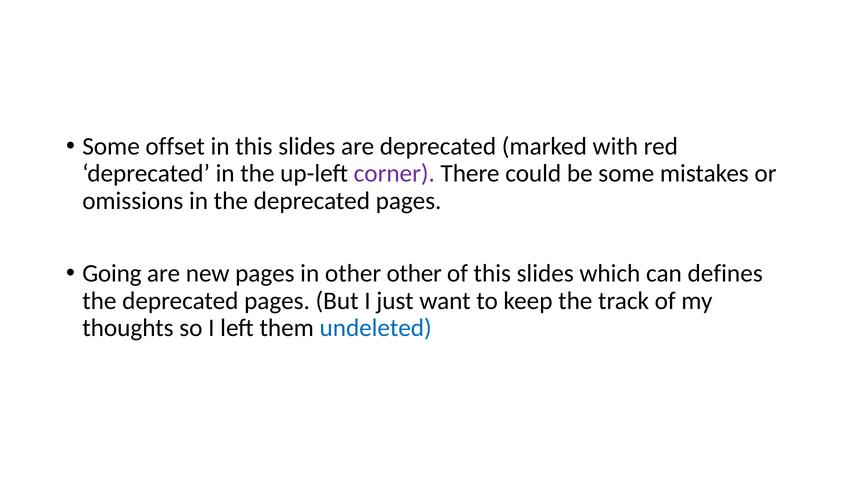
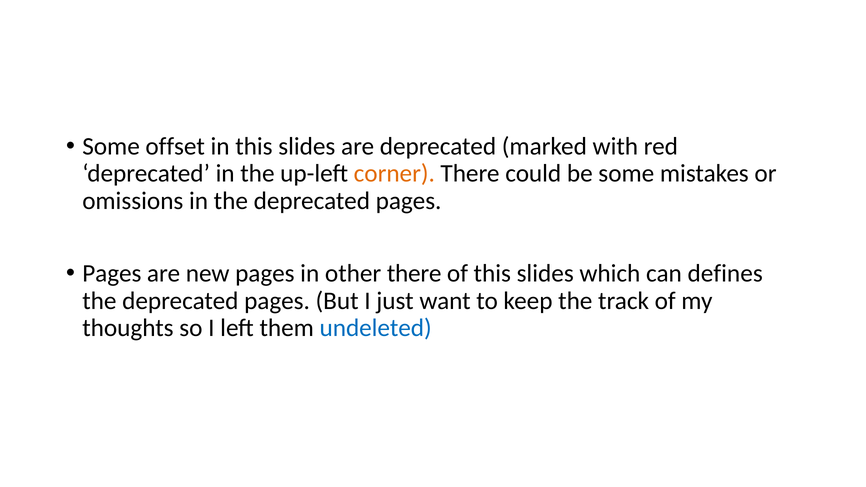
corner colour: purple -> orange
Going at (112, 274): Going -> Pages
other other: other -> there
